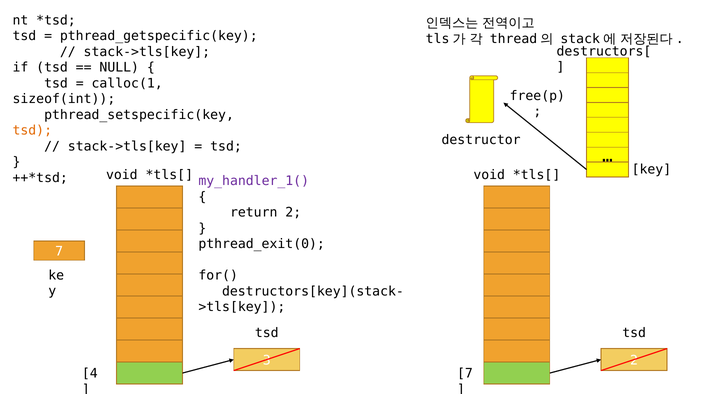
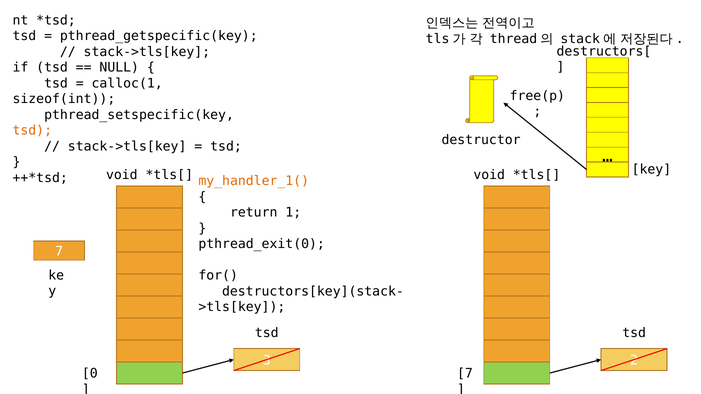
my_handler_1( colour: purple -> orange
return 2: 2 -> 1
4: 4 -> 0
